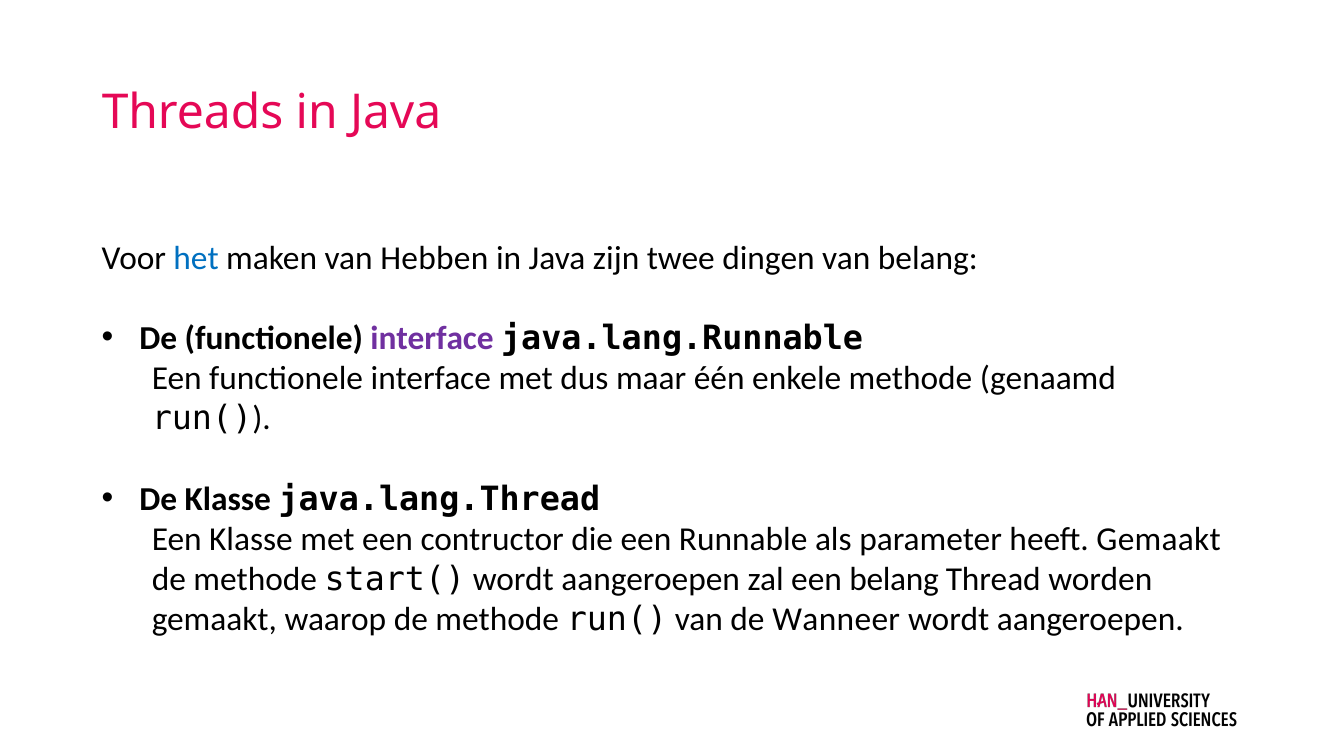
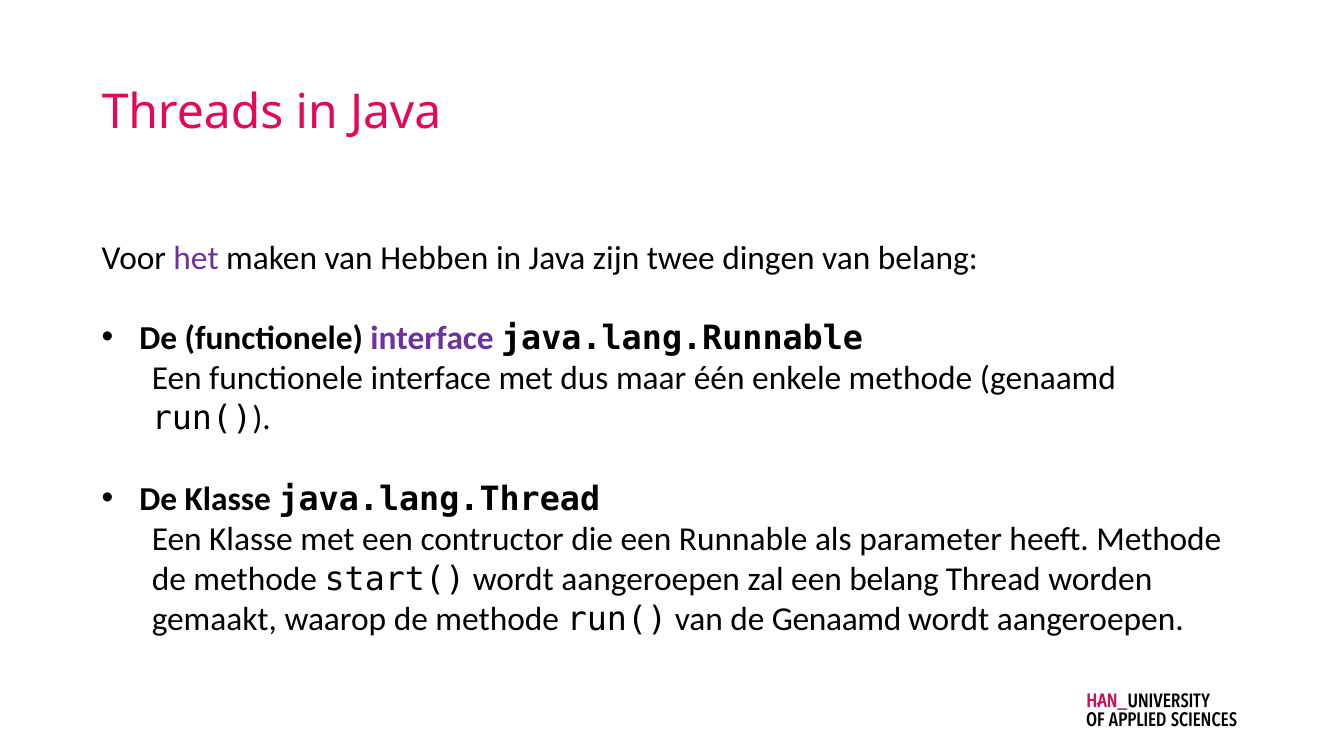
het colour: blue -> purple
heeft Gemaakt: Gemaakt -> Methode
de Wanneer: Wanneer -> Genaamd
